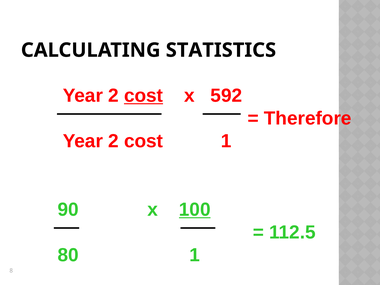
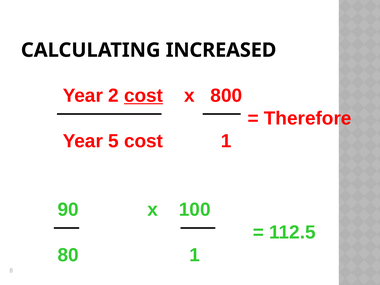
STATISTICS: STATISTICS -> INCREASED
592: 592 -> 800
2 at (113, 141): 2 -> 5
100 underline: present -> none
